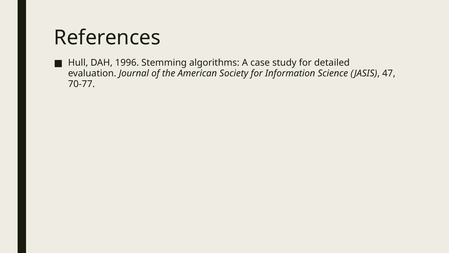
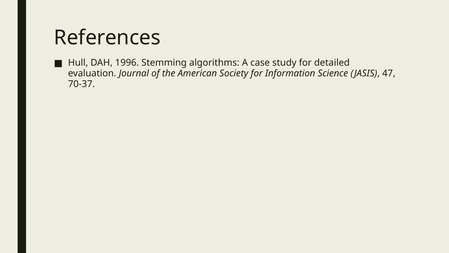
70-77: 70-77 -> 70-37
